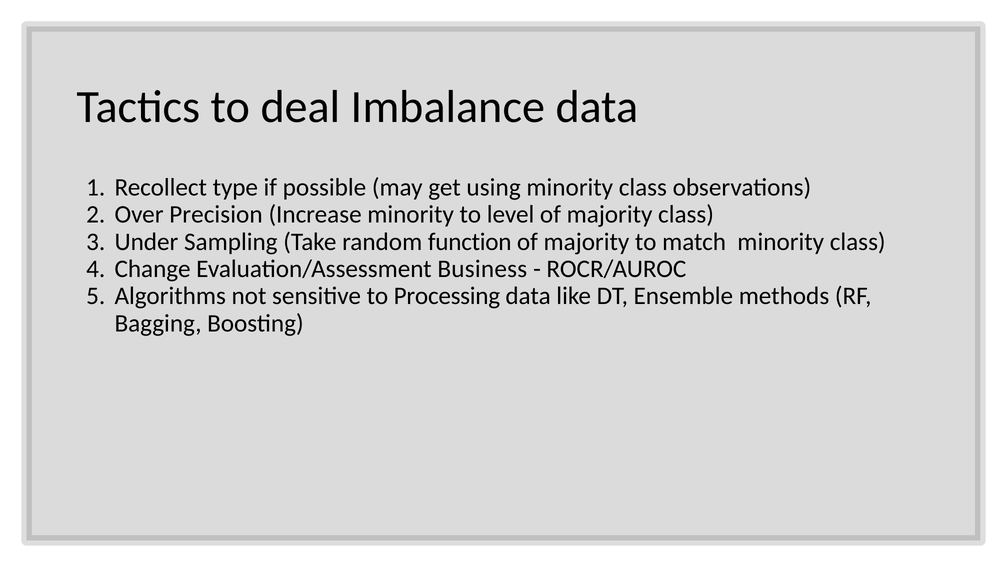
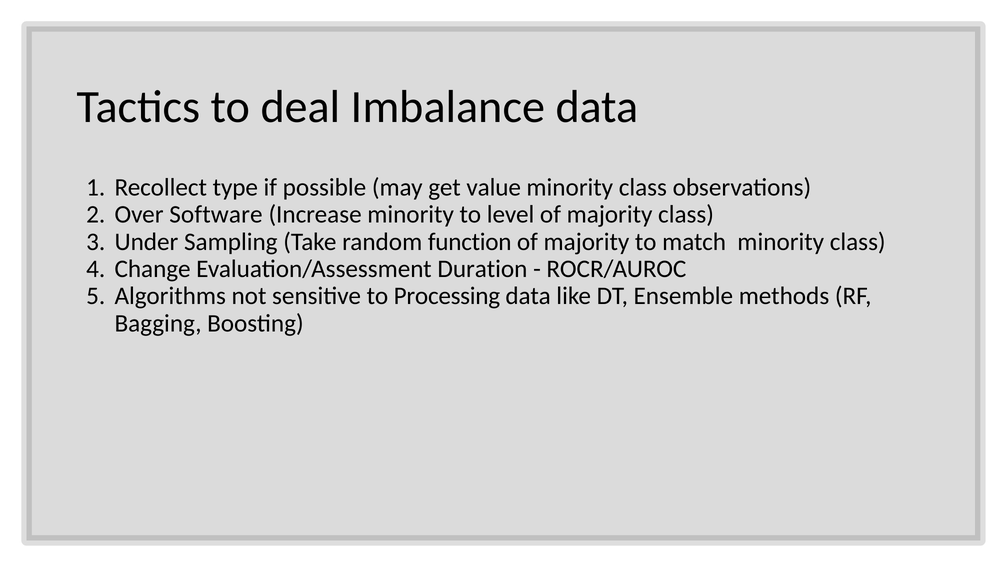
using: using -> value
Precision: Precision -> Software
Business: Business -> Duration
